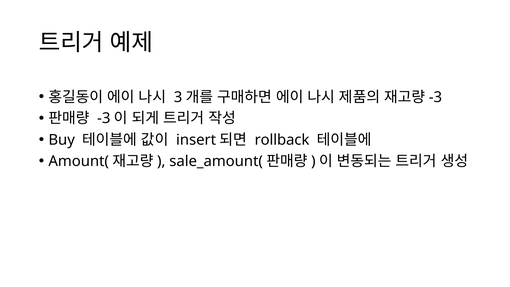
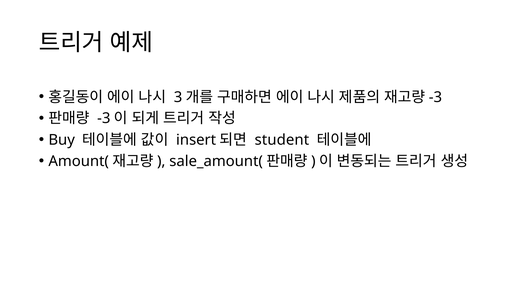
rollback: rollback -> student
